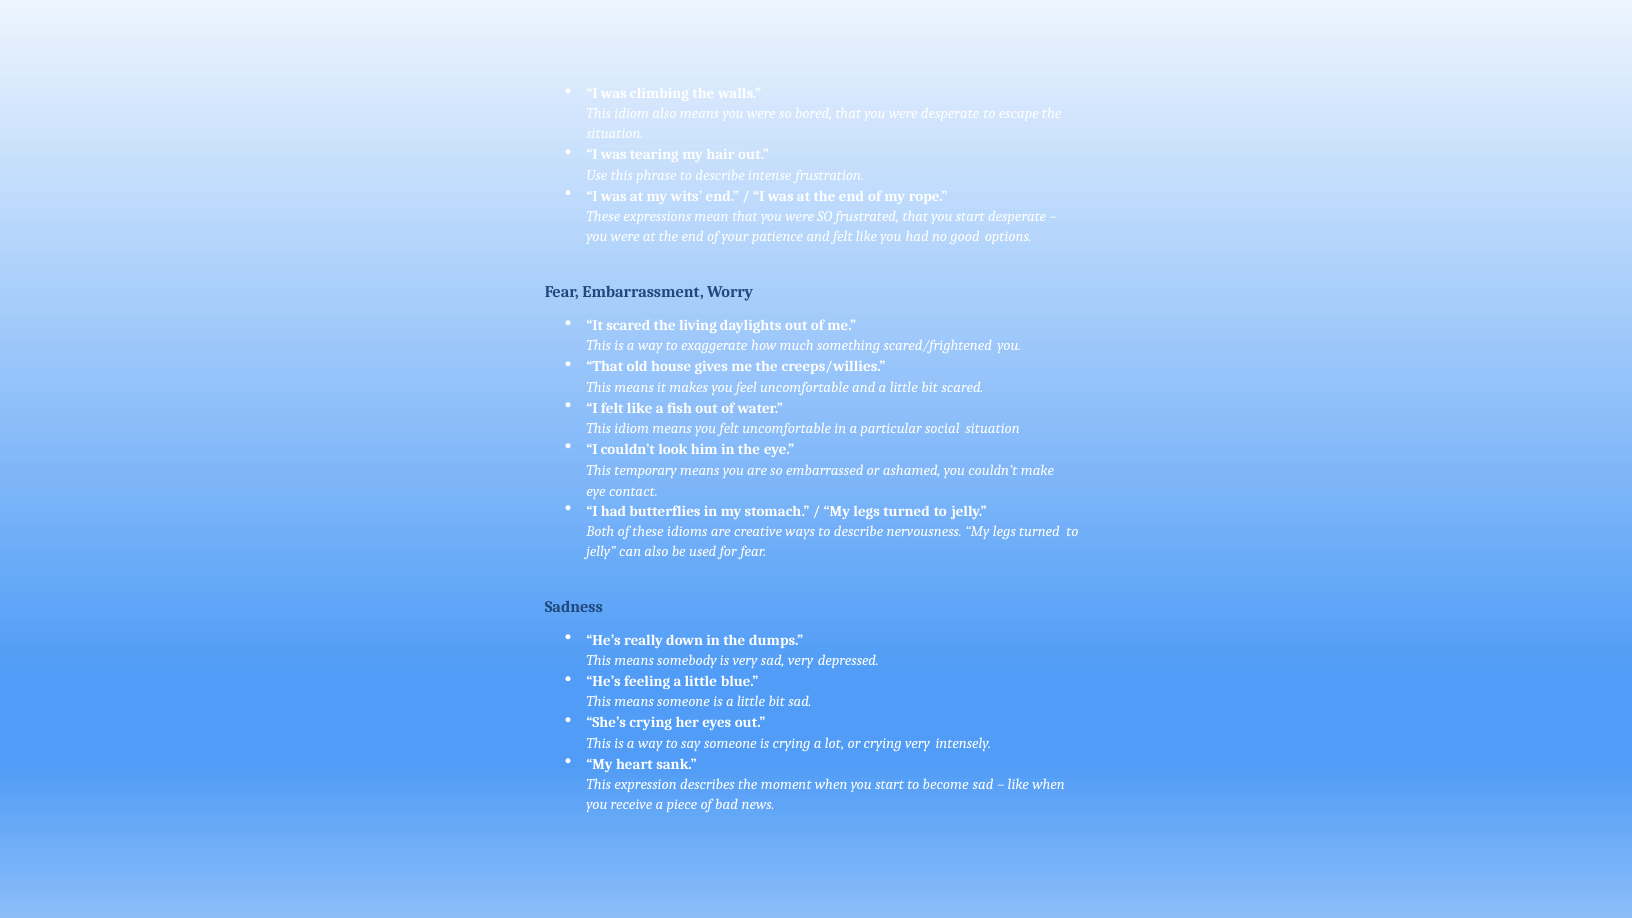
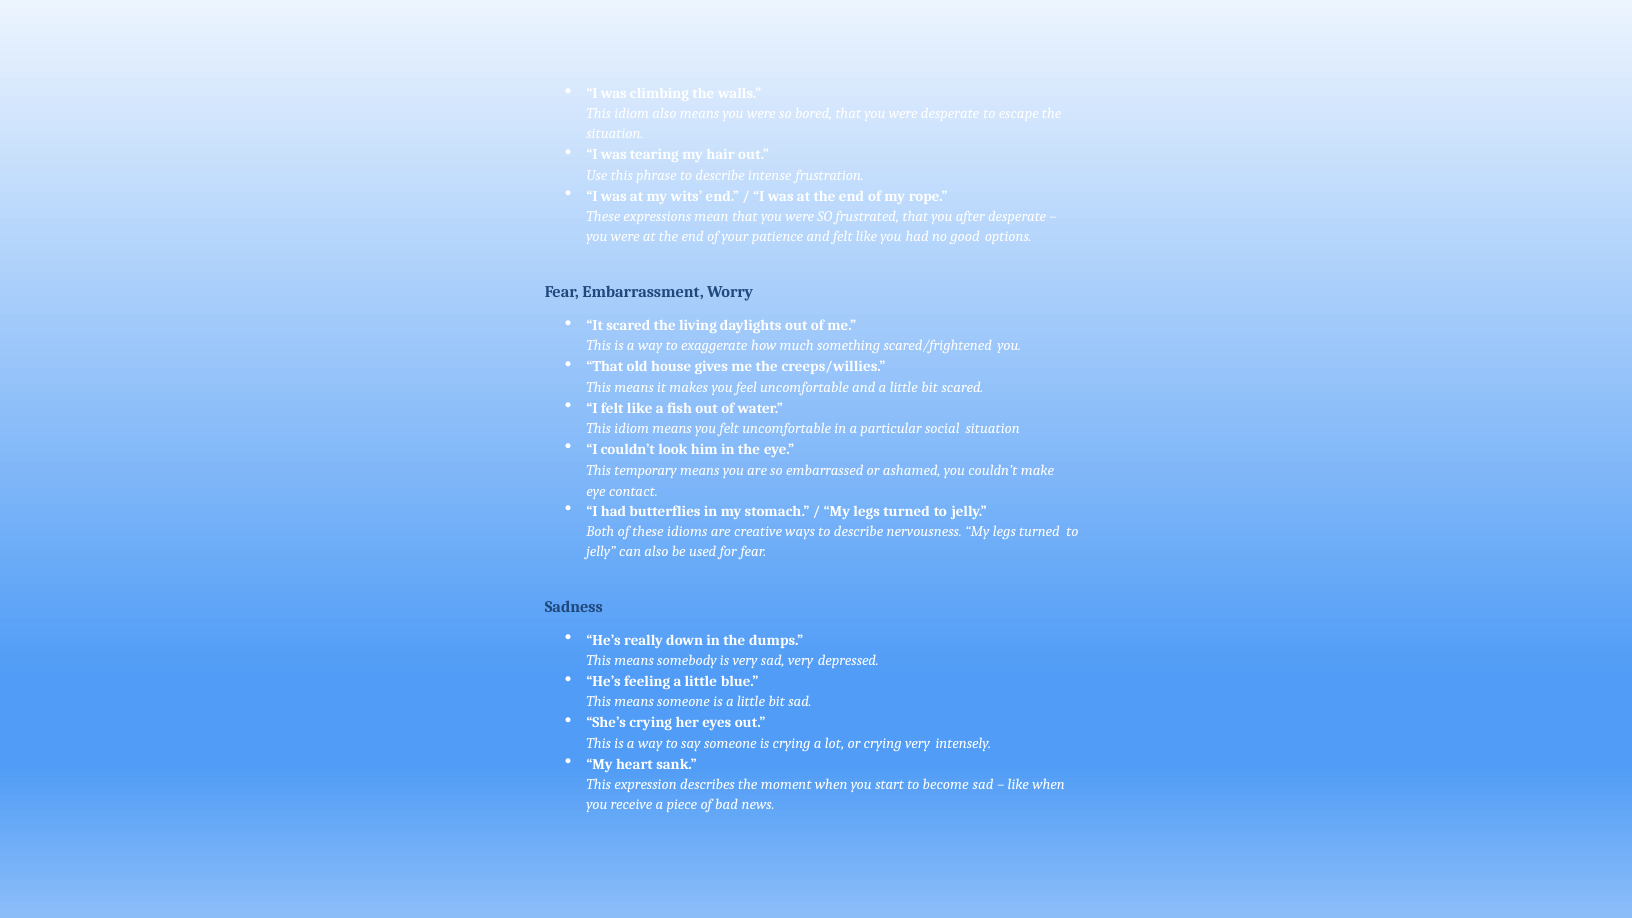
that you start: start -> after
